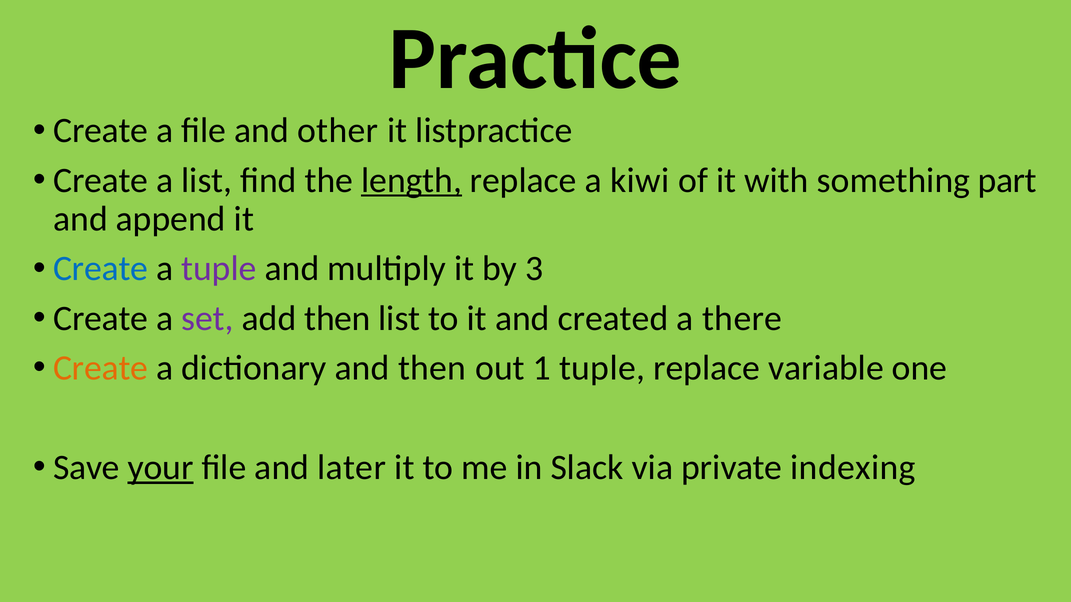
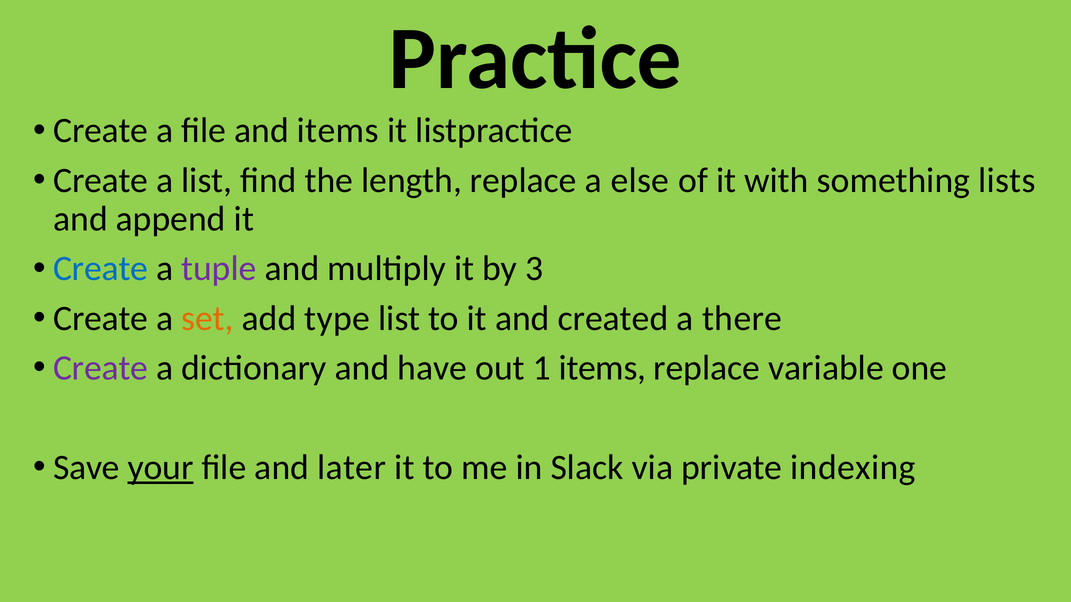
and other: other -> items
length underline: present -> none
kiwi: kiwi -> else
part: part -> lists
set colour: purple -> orange
add then: then -> type
Create at (101, 368) colour: orange -> purple
and then: then -> have
1 tuple: tuple -> items
